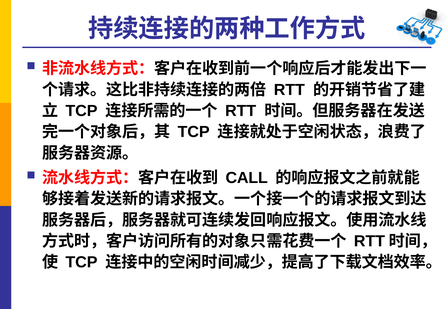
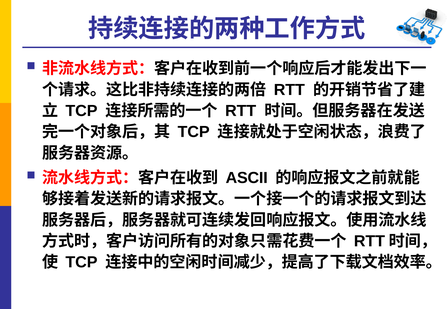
CALL: CALL -> ASCII
